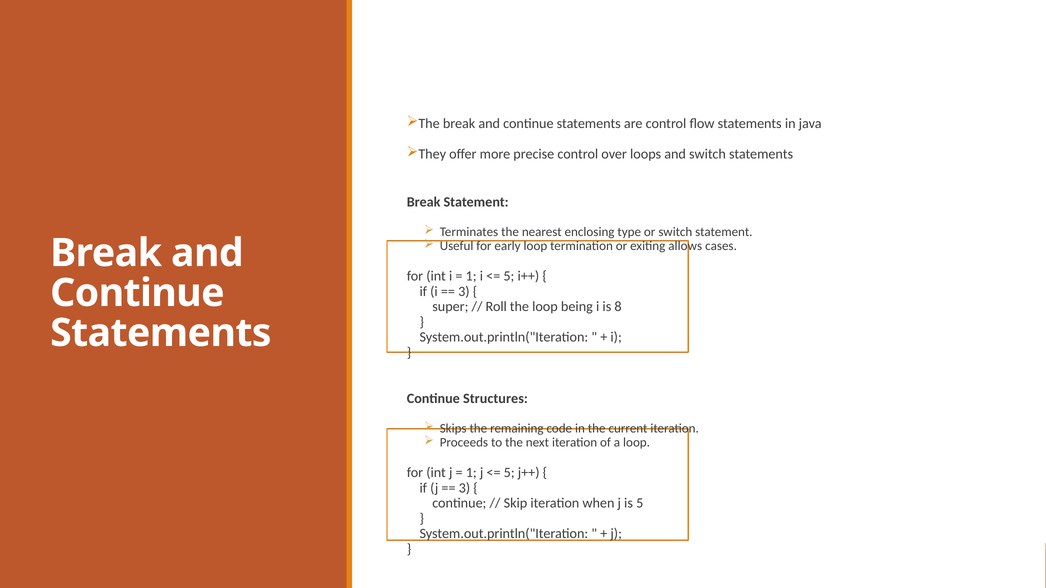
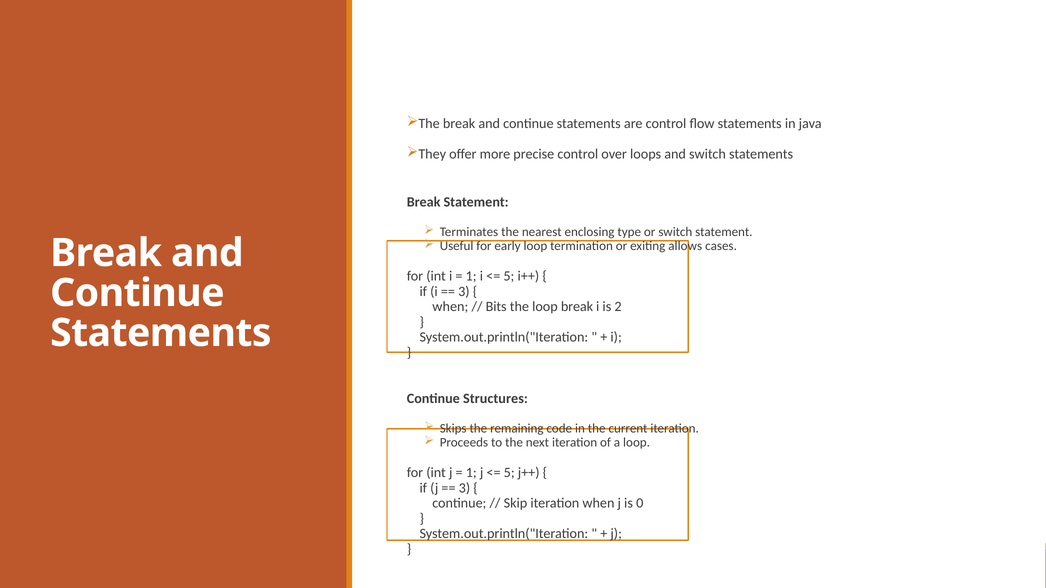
super at (450, 307): super -> when
Roll: Roll -> Bits
loop being: being -> break
8: 8 -> 2
is 5: 5 -> 0
